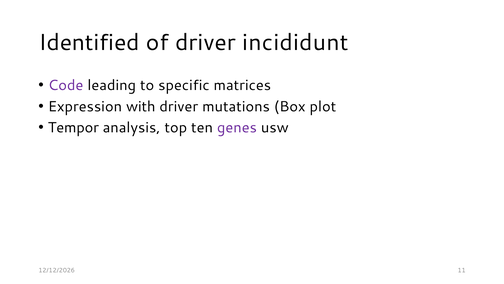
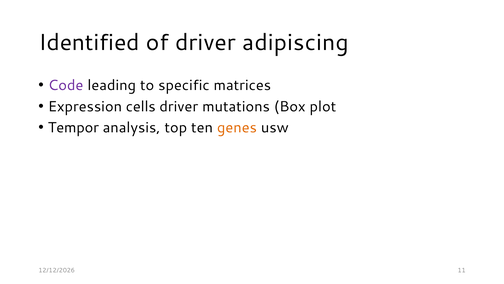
incididunt: incididunt -> adipiscing
with: with -> cells
genes colour: purple -> orange
